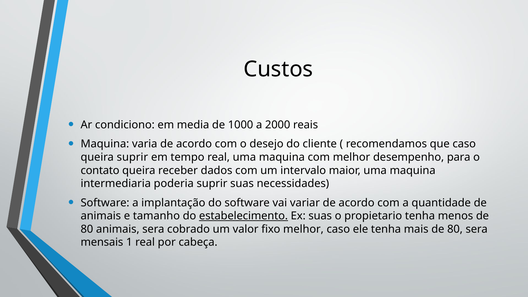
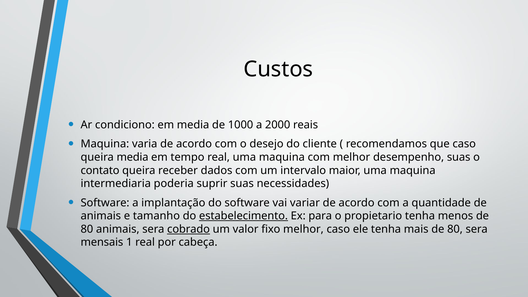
queira suprir: suprir -> media
desempenho para: para -> suas
Ex suas: suas -> para
cobrado underline: none -> present
